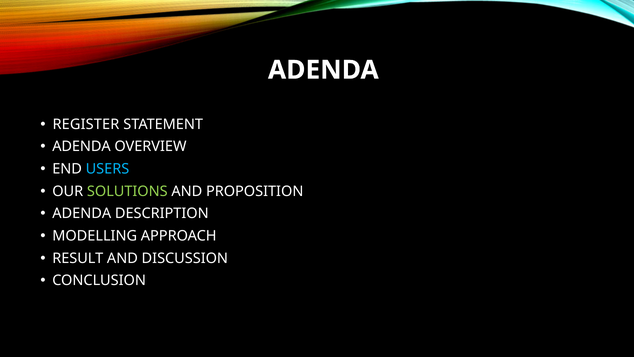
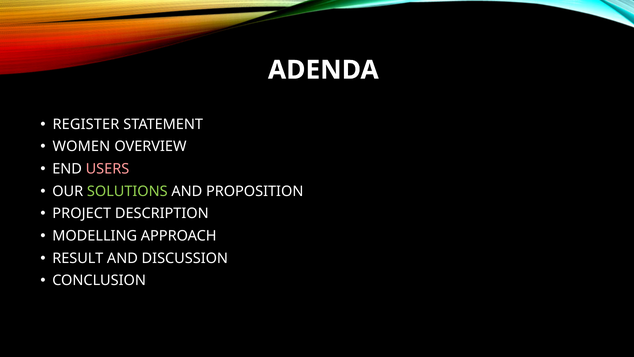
ADENDA at (82, 147): ADENDA -> WOMEN
USERS colour: light blue -> pink
ADENDA at (82, 213): ADENDA -> PROJECT
